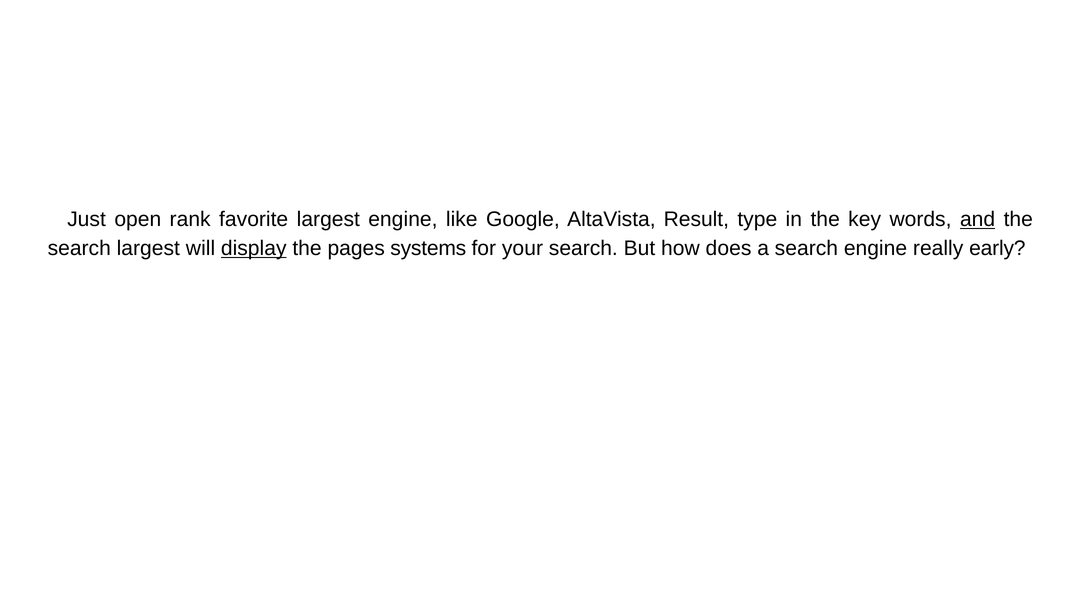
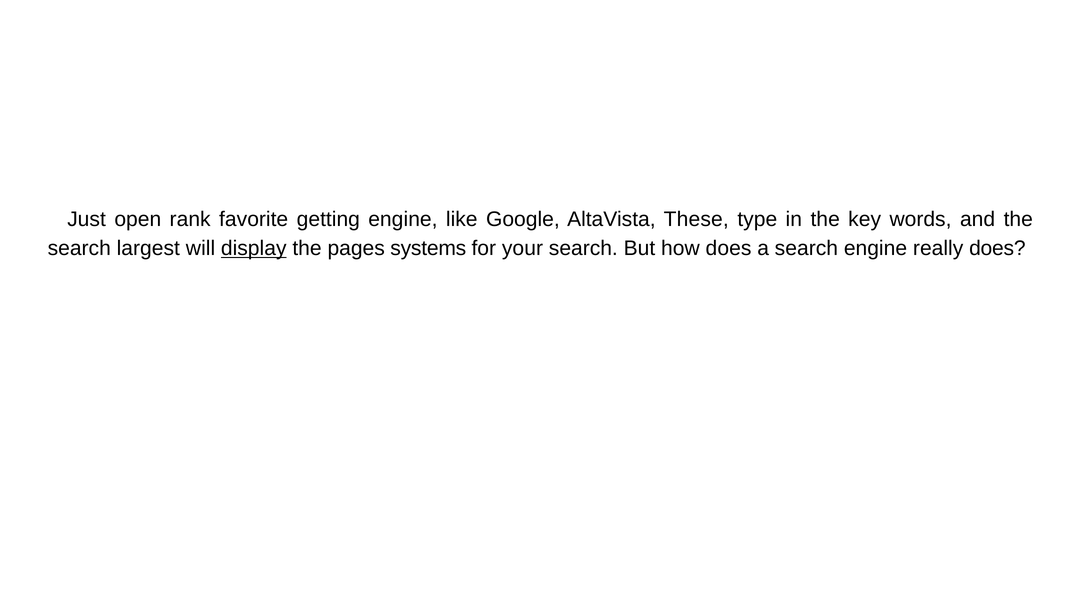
favorite largest: largest -> getting
Result: Result -> These
and underline: present -> none
really early: early -> does
